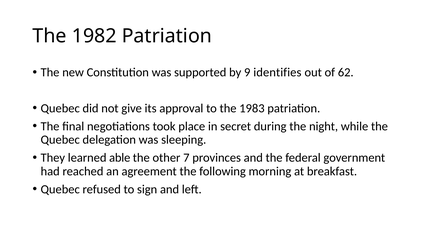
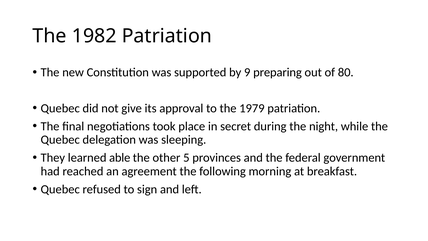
identifies: identifies -> preparing
62: 62 -> 80
1983: 1983 -> 1979
7: 7 -> 5
